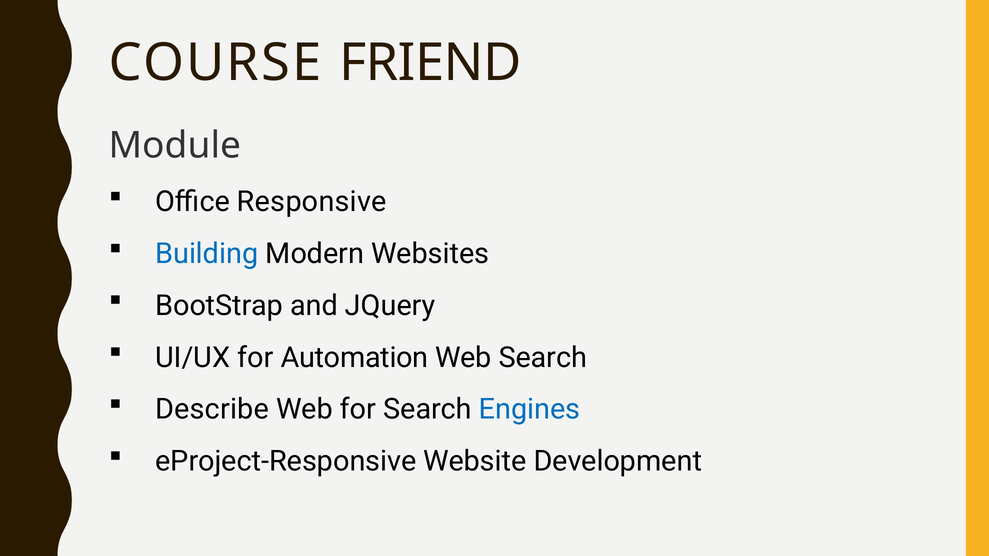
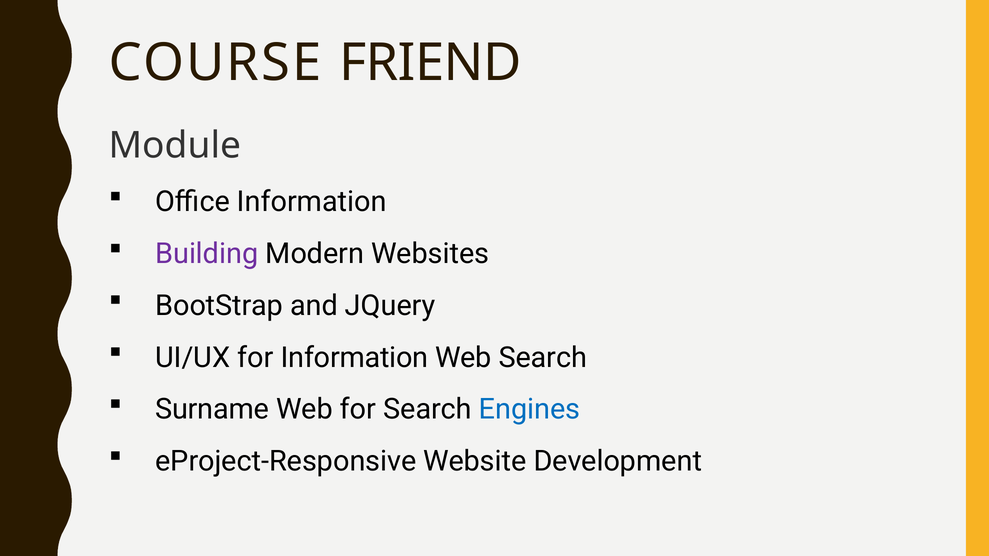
Office Responsive: Responsive -> Information
Building colour: blue -> purple
for Automation: Automation -> Information
Describe: Describe -> Surname
